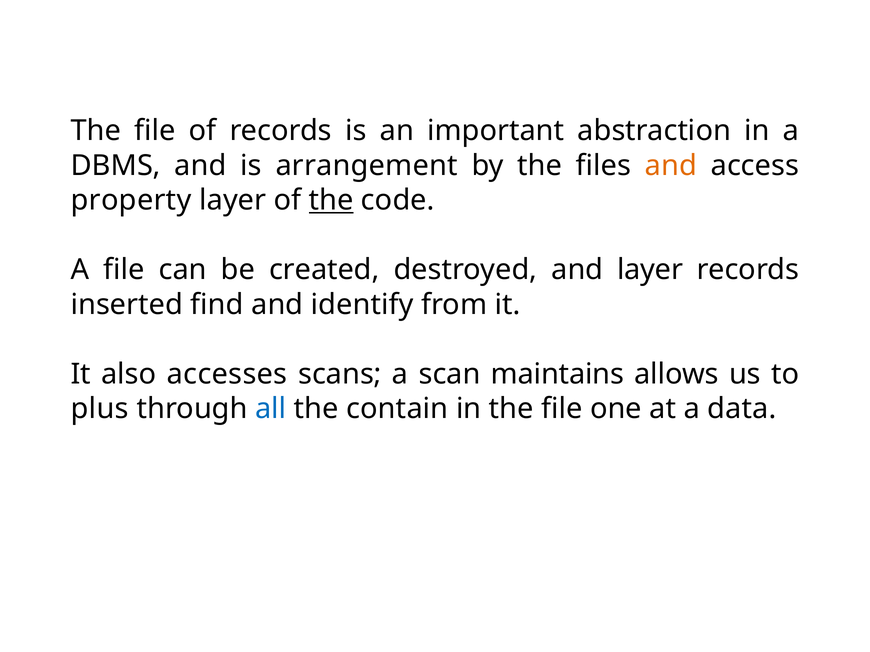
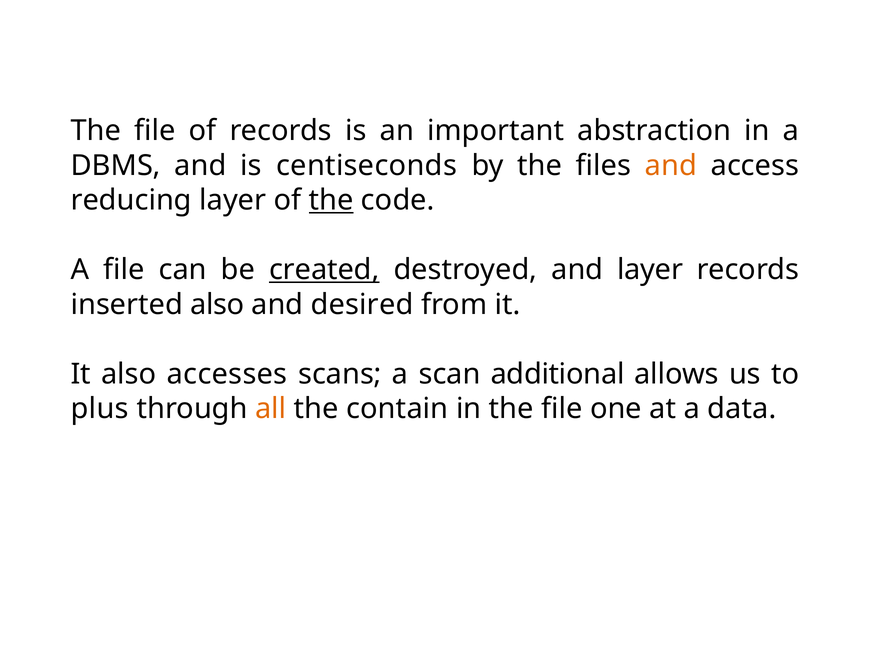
arrangement: arrangement -> centiseconds
property: property -> reducing
created underline: none -> present
inserted find: find -> also
identify: identify -> desired
maintains: maintains -> additional
all colour: blue -> orange
